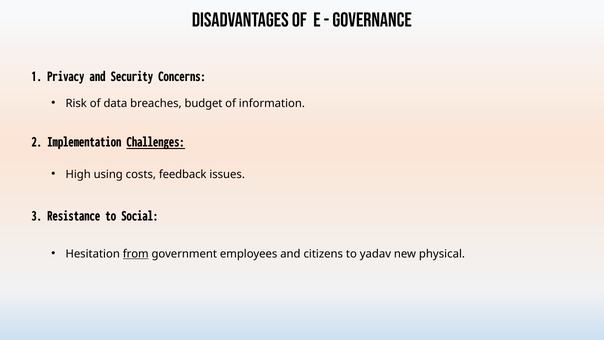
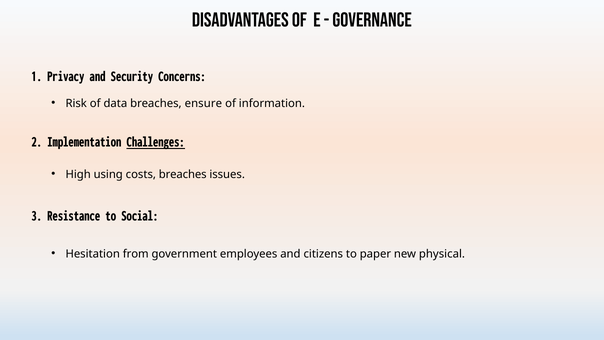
budget: budget -> ensure
costs feedback: feedback -> breaches
from underline: present -> none
yadav: yadav -> paper
